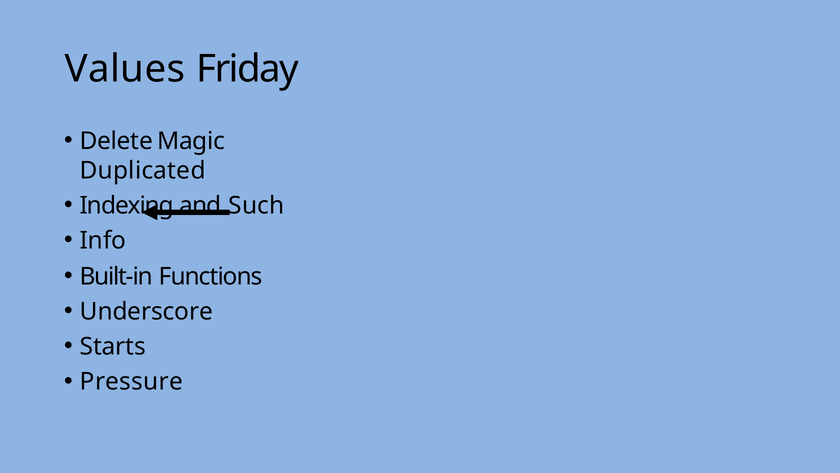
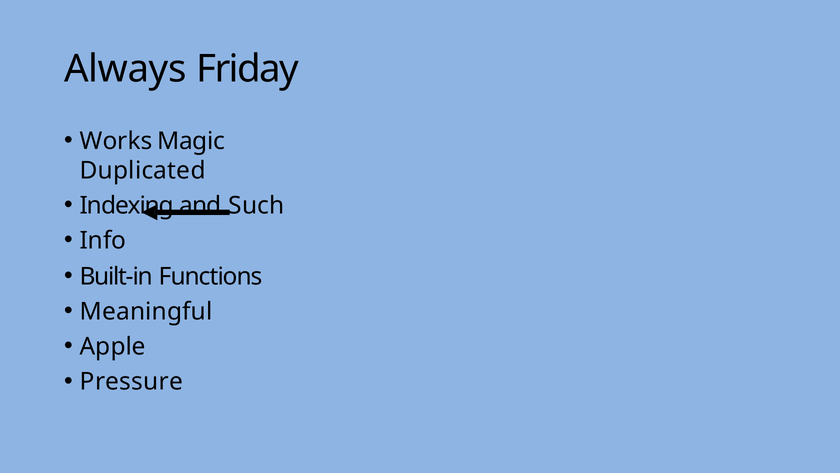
Values: Values -> Always
Delete: Delete -> Works
Underscore: Underscore -> Meaningful
Starts: Starts -> Apple
